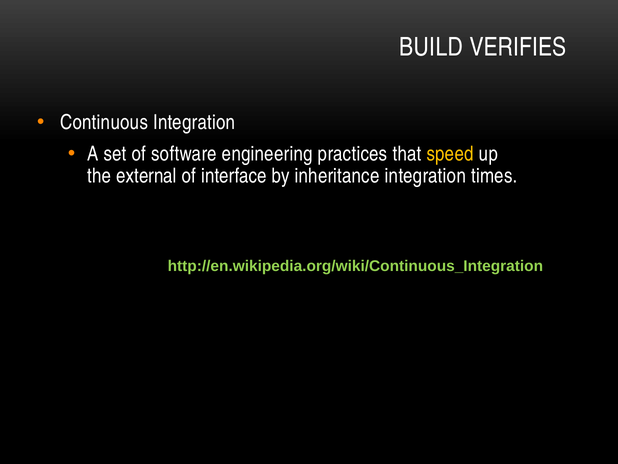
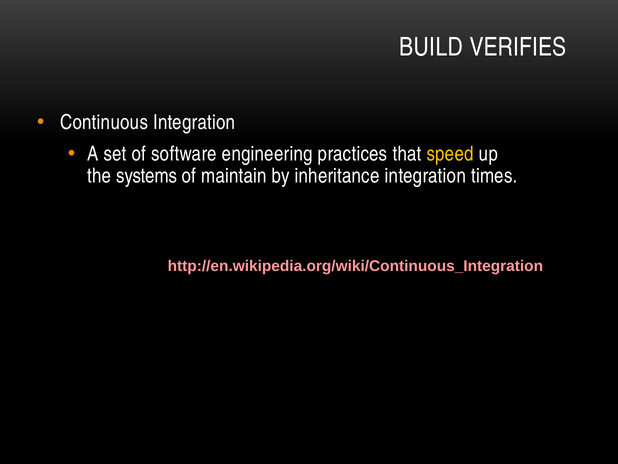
external: external -> systems
interface: interface -> maintain
http://en.wikipedia.org/wiki/Continuous_Integration colour: light green -> pink
